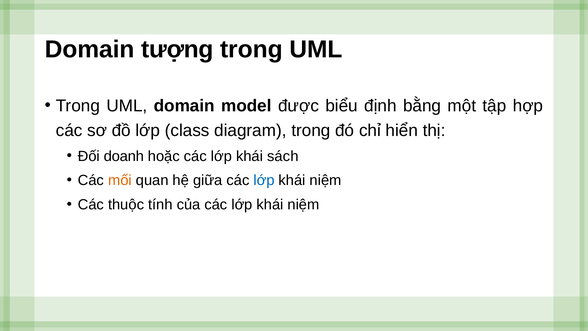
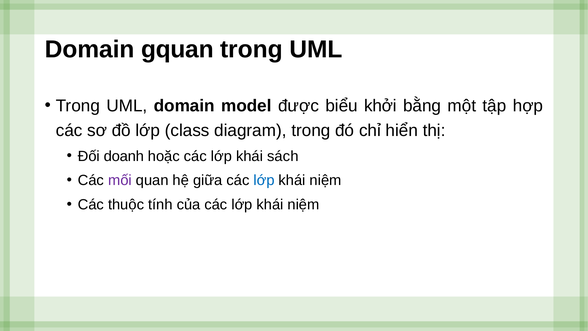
tượng: tượng -> gquan
định: định -> khởi
mối colour: orange -> purple
